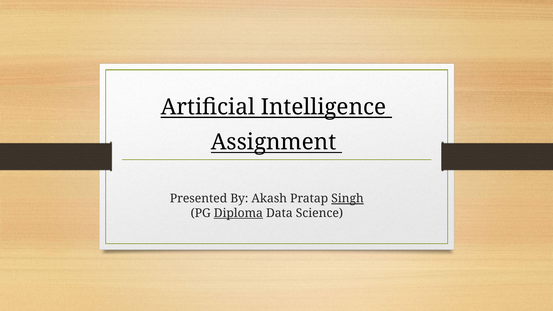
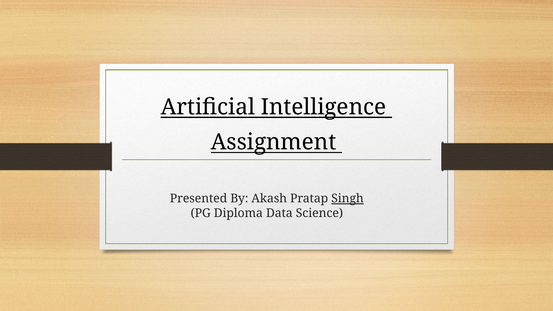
Diploma underline: present -> none
